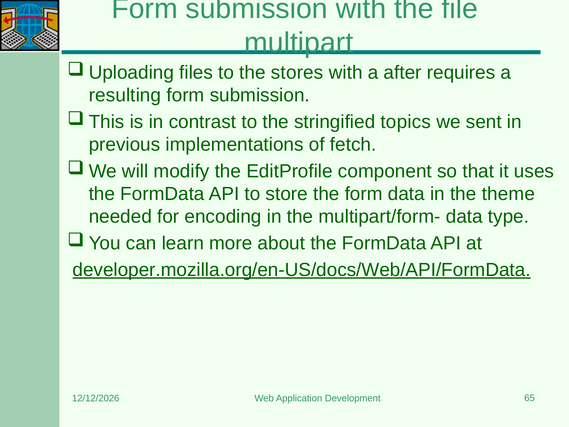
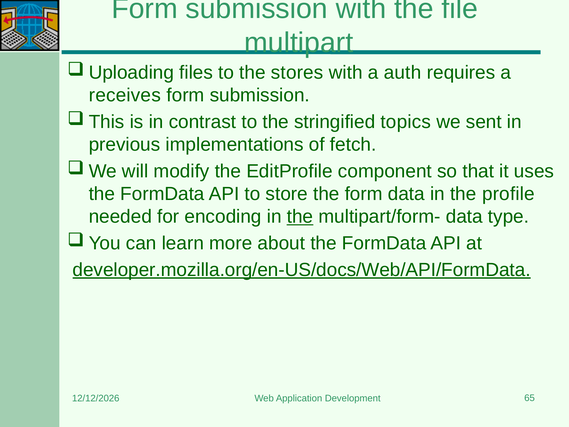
after: after -> auth
resulting: resulting -> receives
theme: theme -> profile
the at (300, 217) underline: none -> present
